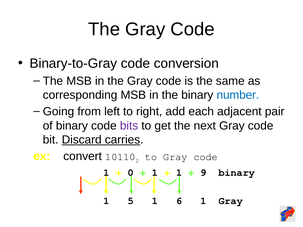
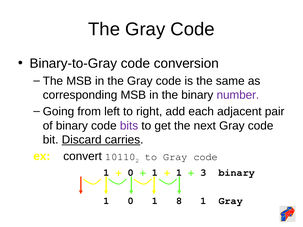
number colour: blue -> purple
9: 9 -> 3
1 5: 5 -> 0
6: 6 -> 8
